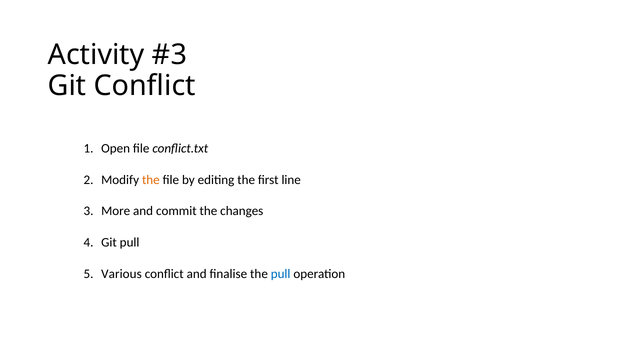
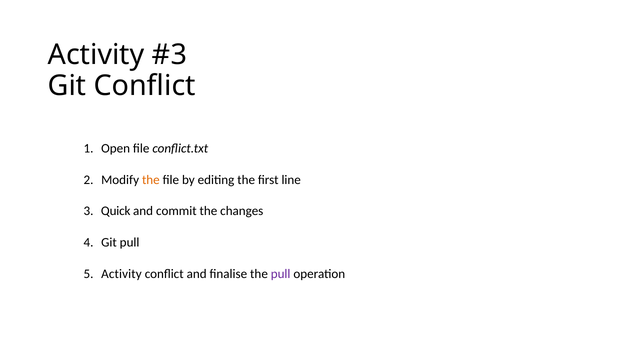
More: More -> Quick
Various at (121, 274): Various -> Activity
pull at (281, 274) colour: blue -> purple
